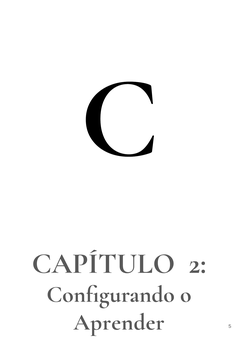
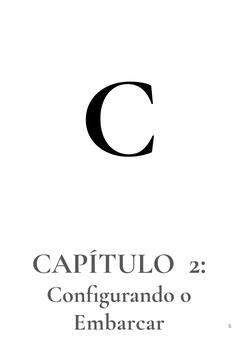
Aprender: Aprender -> Embarcar
